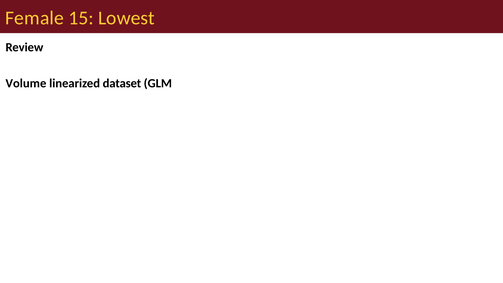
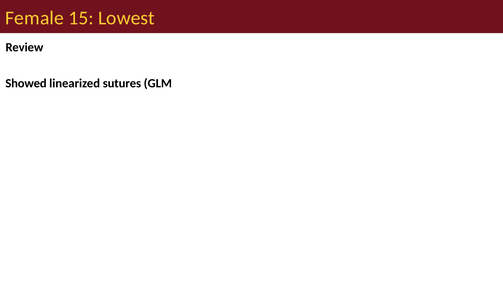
Volume: Volume -> Showed
dataset: dataset -> sutures
